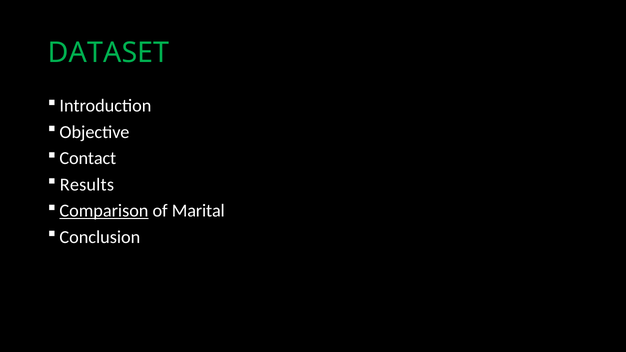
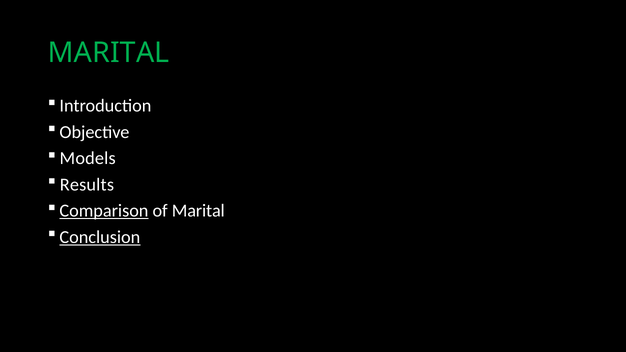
DATASET at (109, 53): DATASET -> MARITAL
Contact: Contact -> Models
Conclusion underline: none -> present
